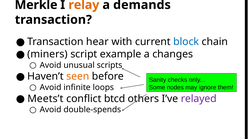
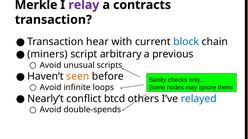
relay colour: orange -> purple
demands: demands -> contracts
example: example -> arbitrary
changes: changes -> previous
Meets’t: Meets’t -> Nearly’t
relayed colour: purple -> blue
